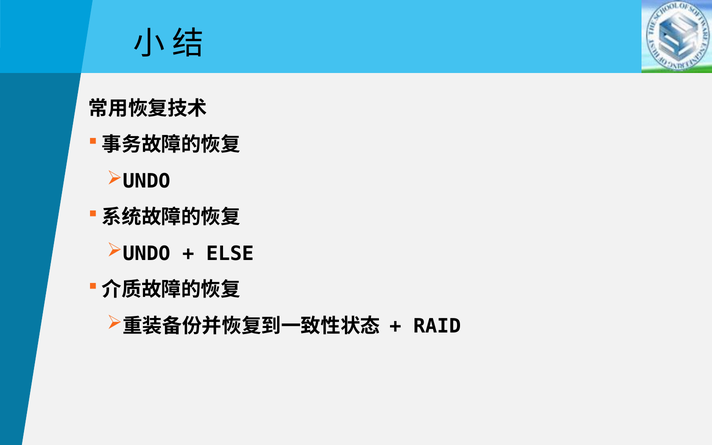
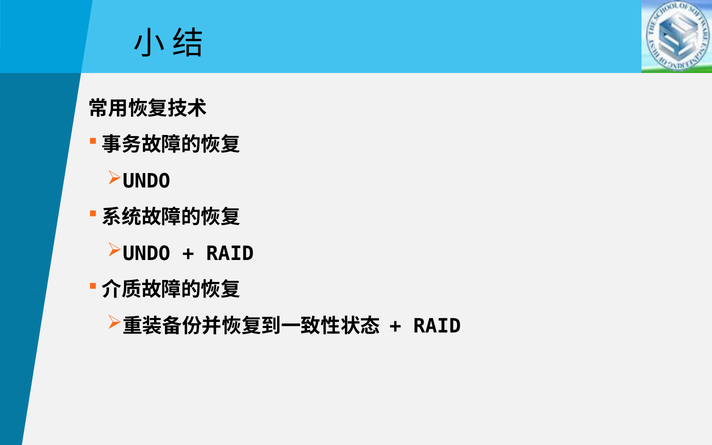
ELSE at (230, 254): ELSE -> RAID
